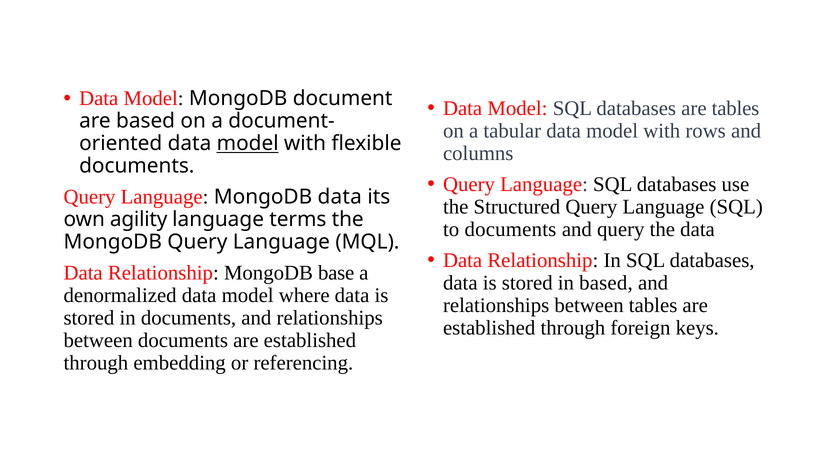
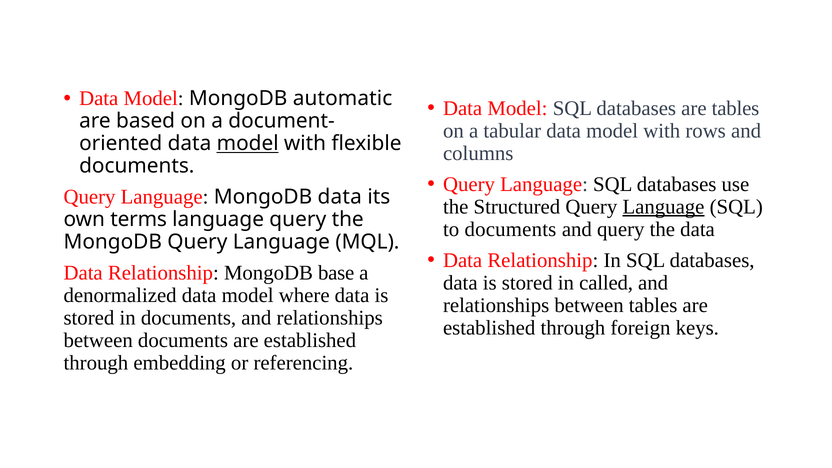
document: document -> automatic
Language at (664, 207) underline: none -> present
agility: agility -> terms
language terms: terms -> query
in based: based -> called
